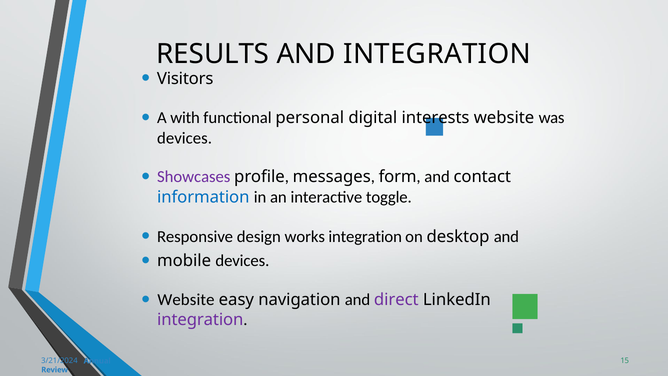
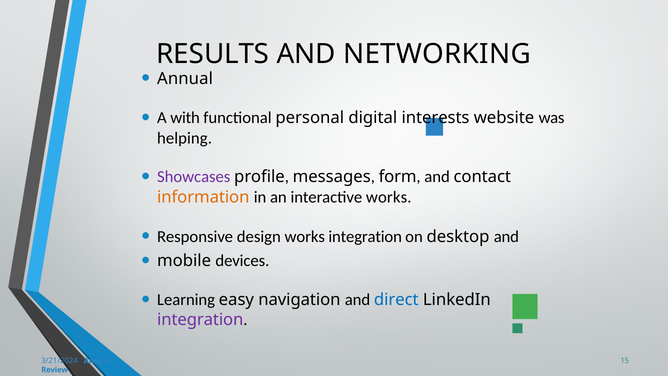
AND INTEGRATION: INTEGRATION -> NETWORKING
Visitors at (185, 79): Visitors -> Annual
devices at (185, 138): devices -> helping
information colour: blue -> orange
interactive toggle: toggle -> works
Website at (186, 300): Website -> Learning
direct colour: purple -> blue
